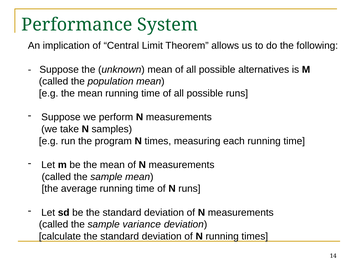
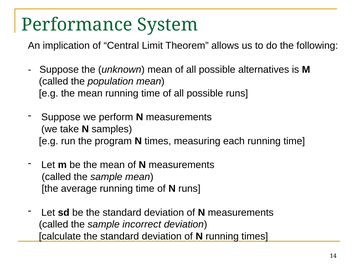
variance: variance -> incorrect
